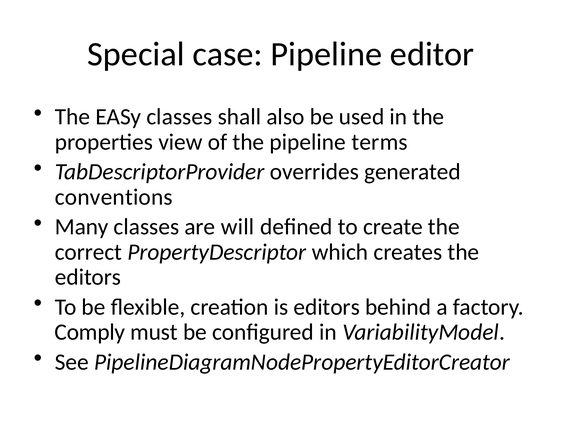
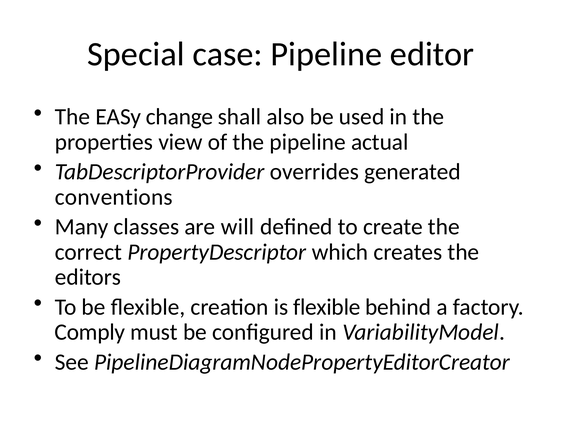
EASy classes: classes -> change
terms: terms -> actual
is editors: editors -> flexible
